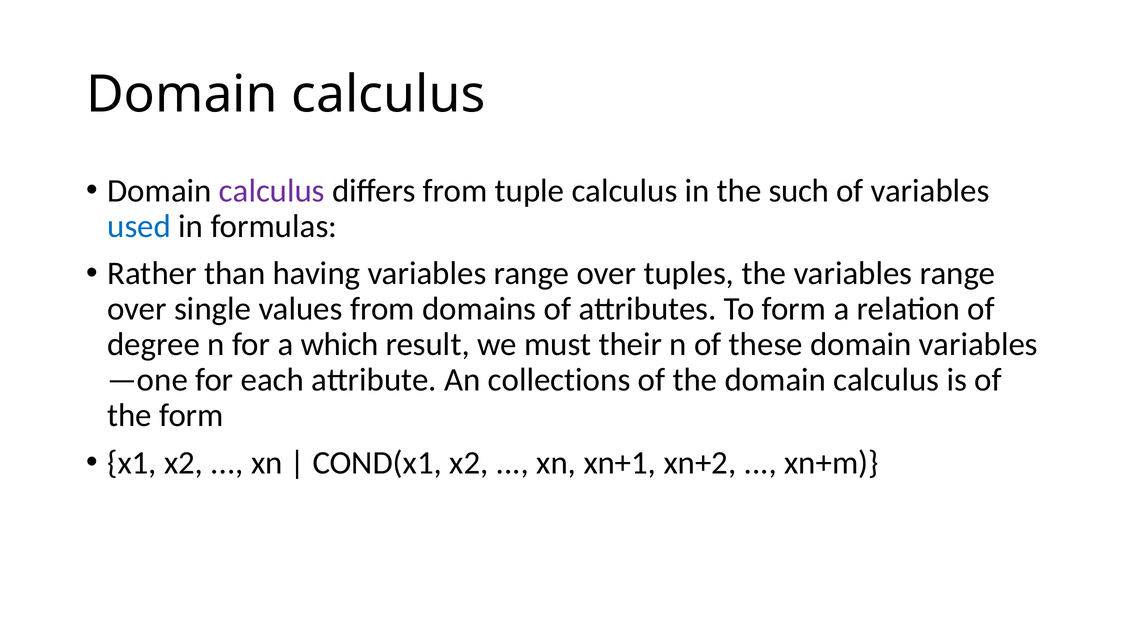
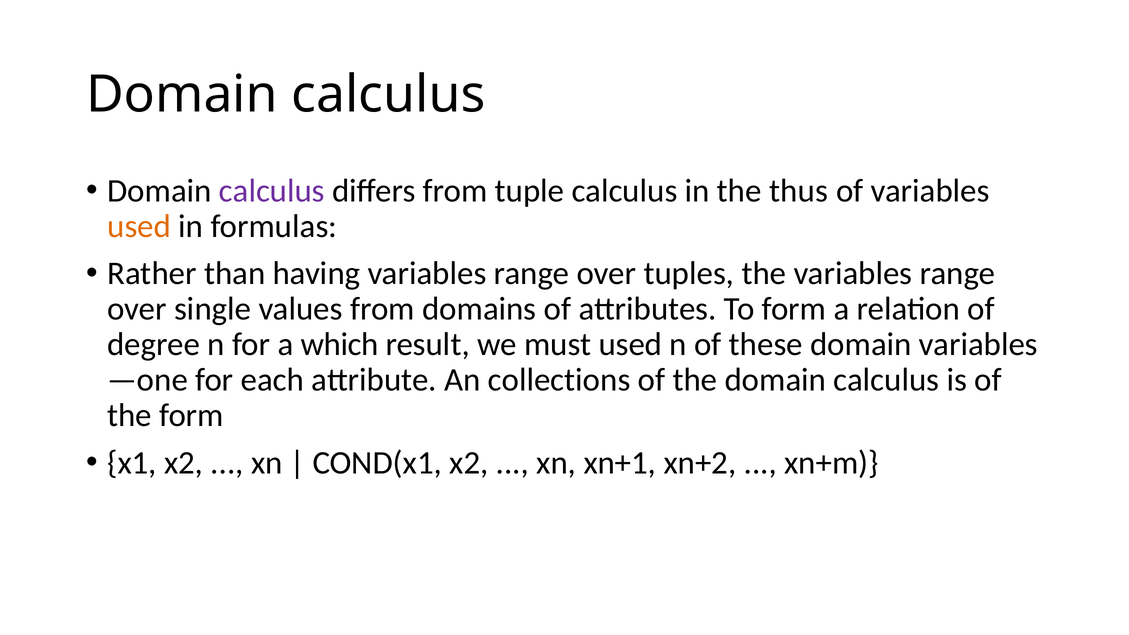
such: such -> thus
used at (139, 226) colour: blue -> orange
must their: their -> used
